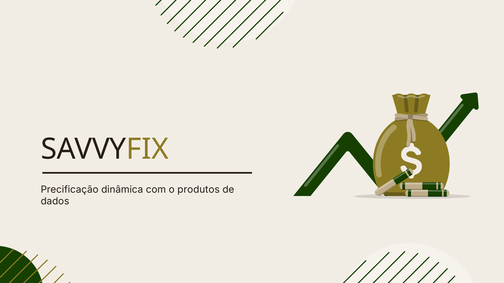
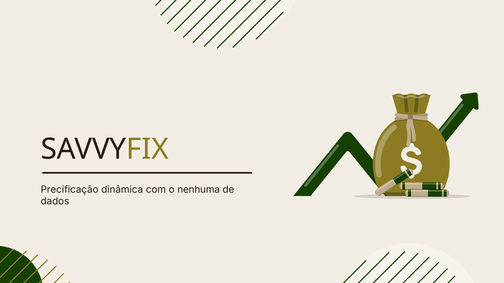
produtos: produtos -> nenhuma
